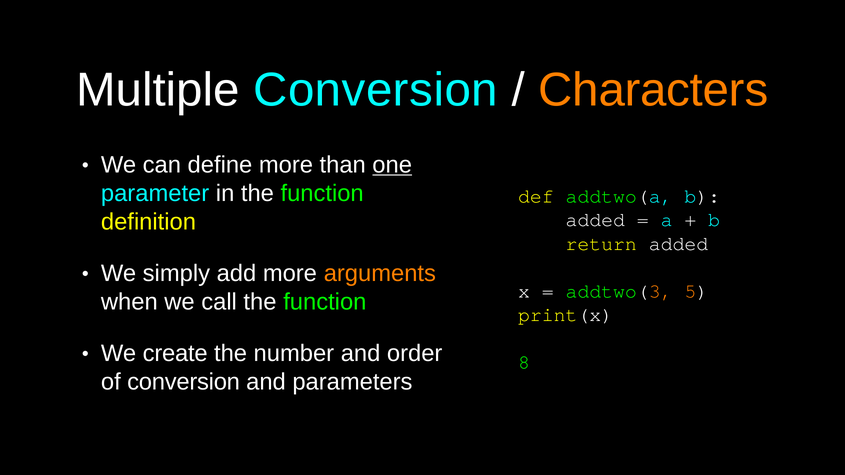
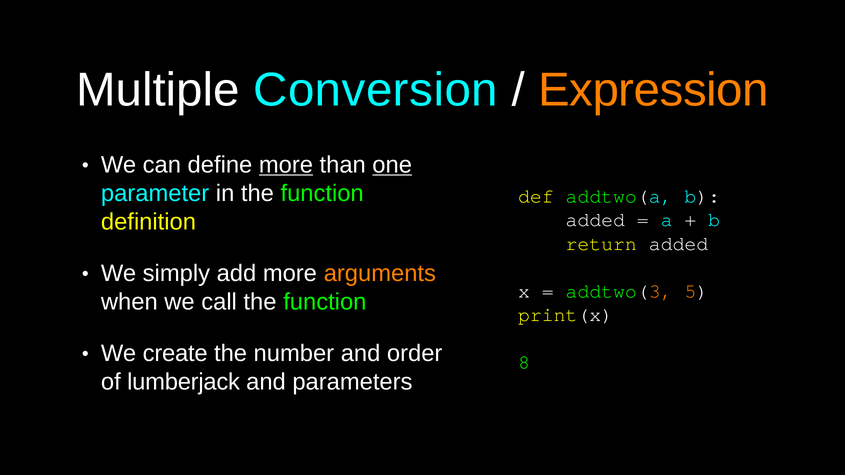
Characters: Characters -> Expression
more at (286, 165) underline: none -> present
of conversion: conversion -> lumberjack
